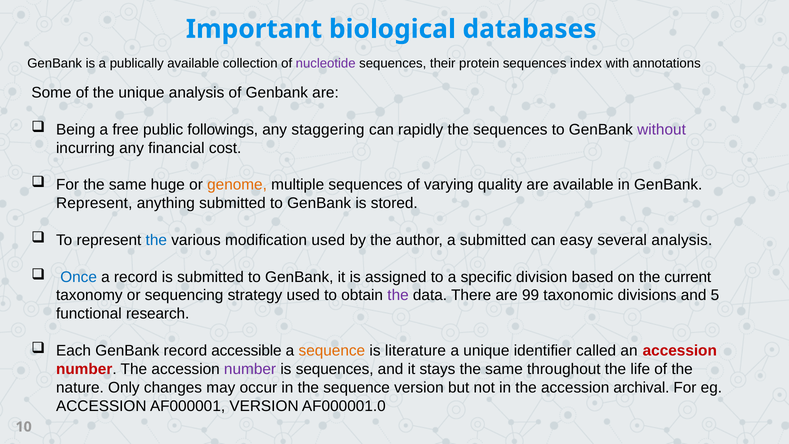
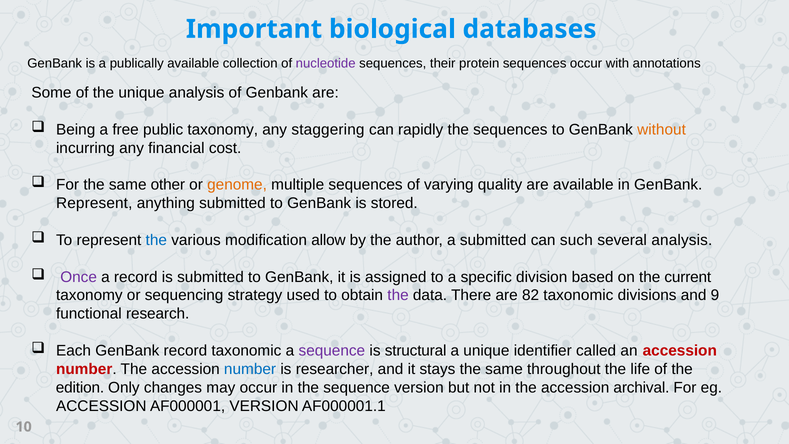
sequences index: index -> occur
public followings: followings -> taxonomy
without colour: purple -> orange
huge: huge -> other
modification used: used -> allow
easy: easy -> such
Once colour: blue -> purple
99: 99 -> 82
5: 5 -> 9
record accessible: accessible -> taxonomic
sequence at (332, 351) colour: orange -> purple
literature: literature -> structural
number at (250, 369) colour: purple -> blue
is sequences: sequences -> researcher
nature: nature -> edition
AF000001.0: AF000001.0 -> AF000001.1
